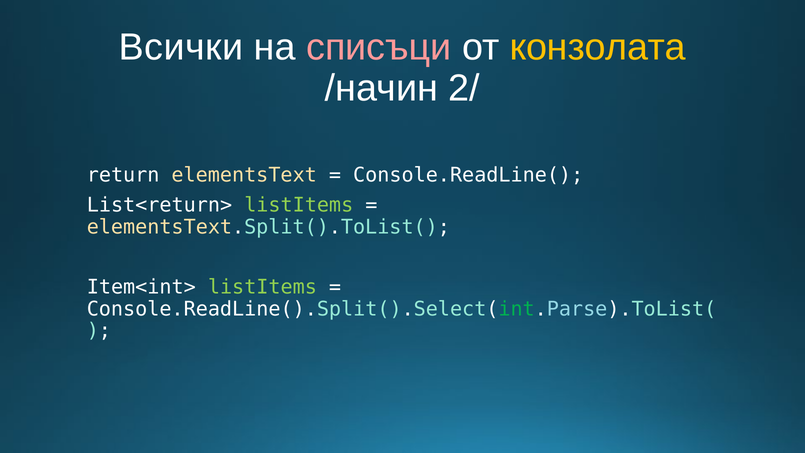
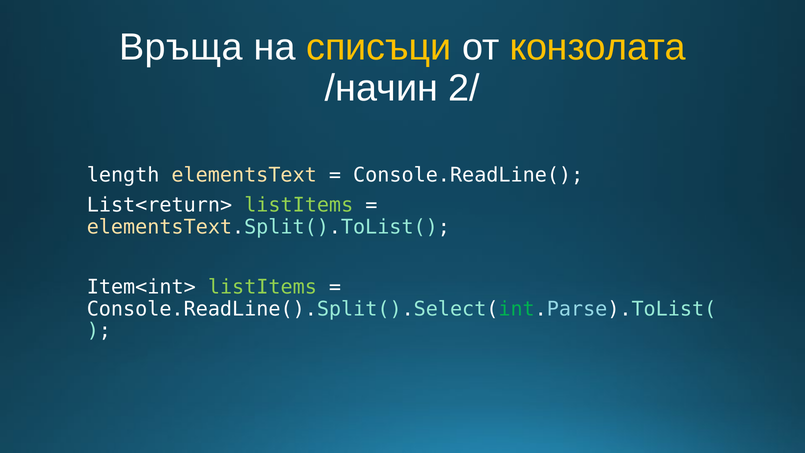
Всички: Всички -> Връща
списъци colour: pink -> yellow
return: return -> length
